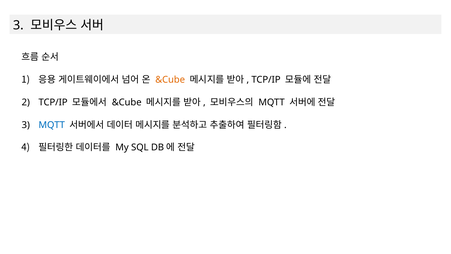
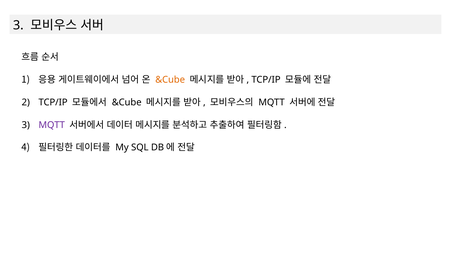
MQTT at (52, 125) colour: blue -> purple
